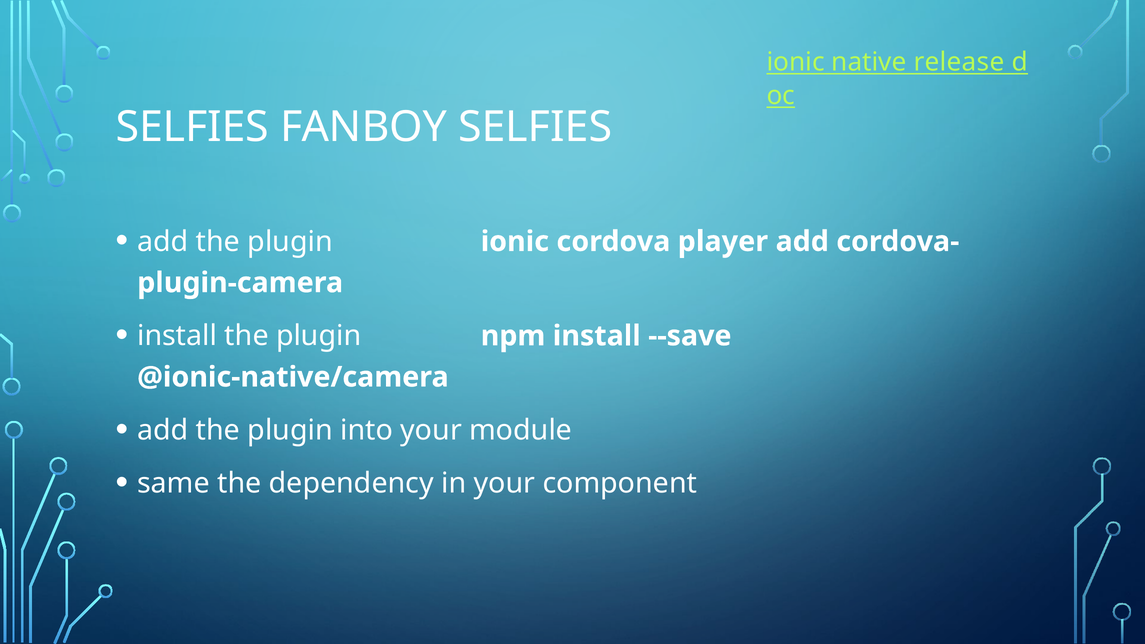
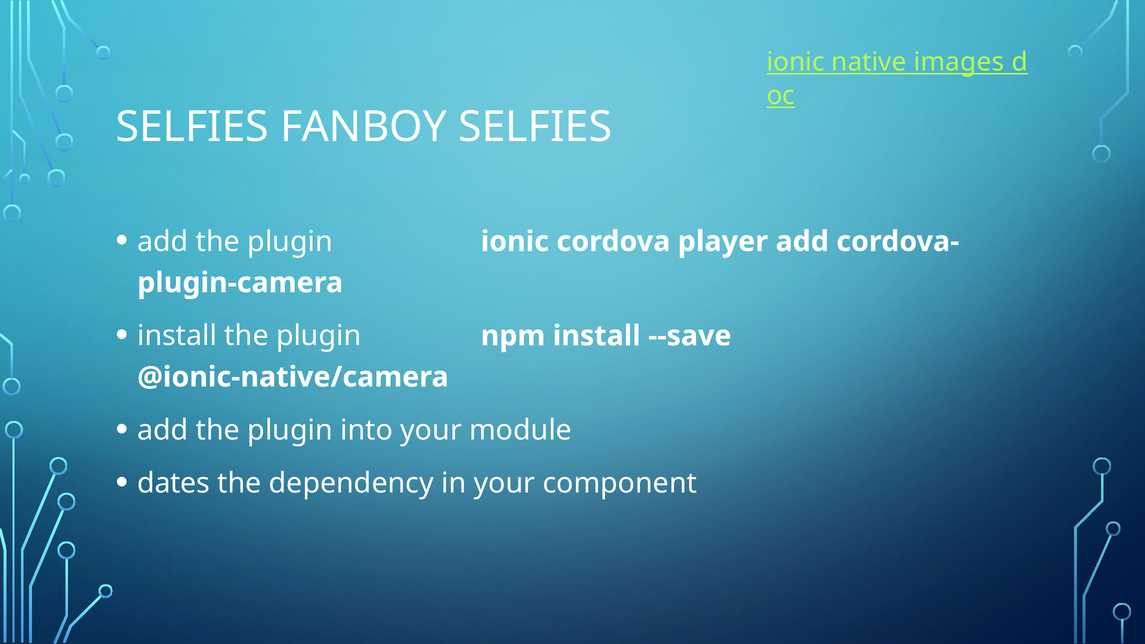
release: release -> images
same: same -> dates
